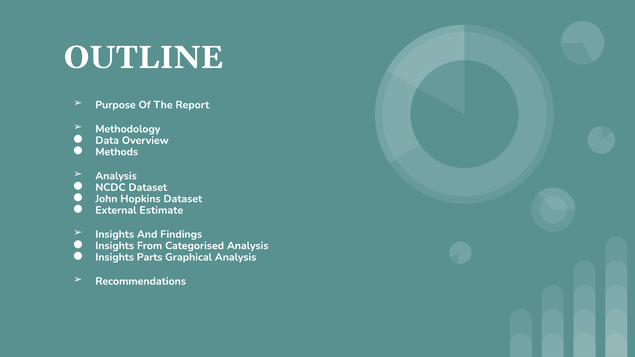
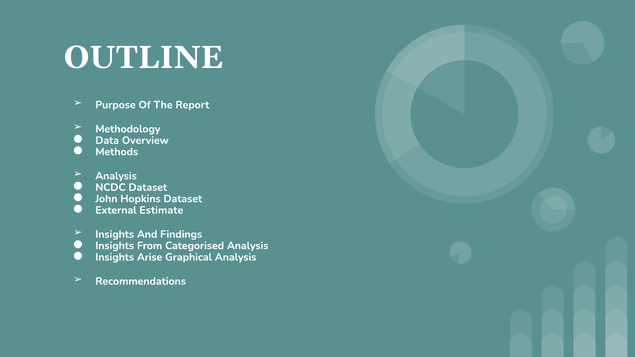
Parts: Parts -> Arise
